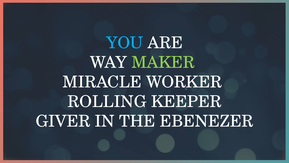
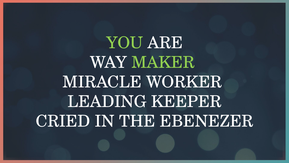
YOU colour: light blue -> light green
ROLLING: ROLLING -> LEADING
GIVER: GIVER -> CRIED
